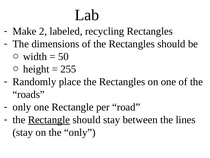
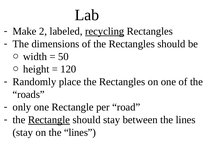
recycling underline: none -> present
255: 255 -> 120
on the only: only -> lines
